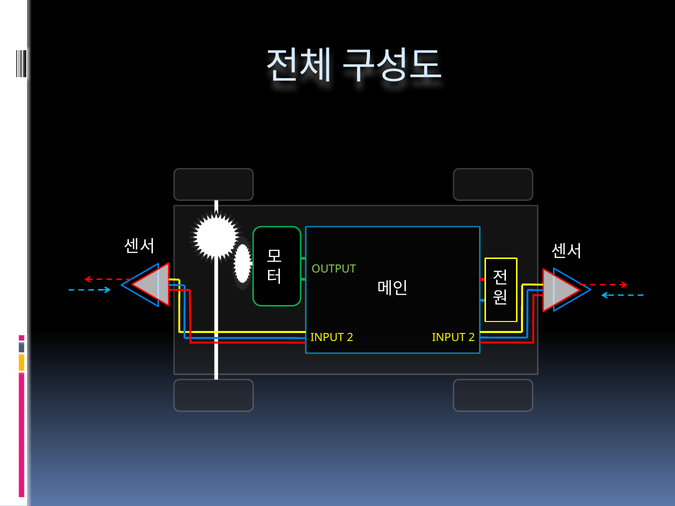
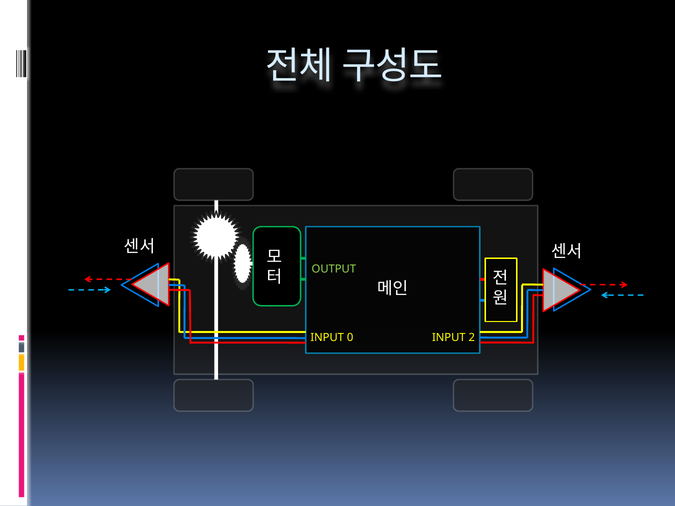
2 at (350, 338): 2 -> 0
